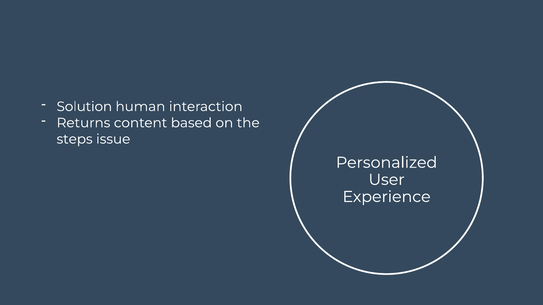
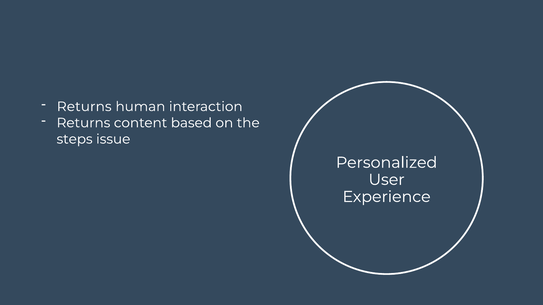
Solution at (84, 107): Solution -> Returns
